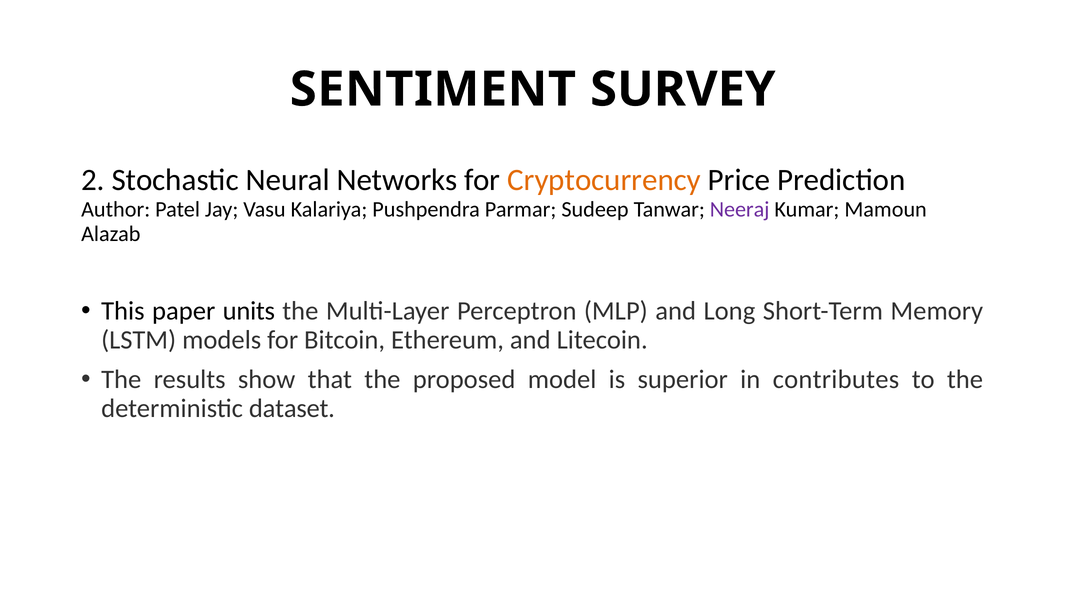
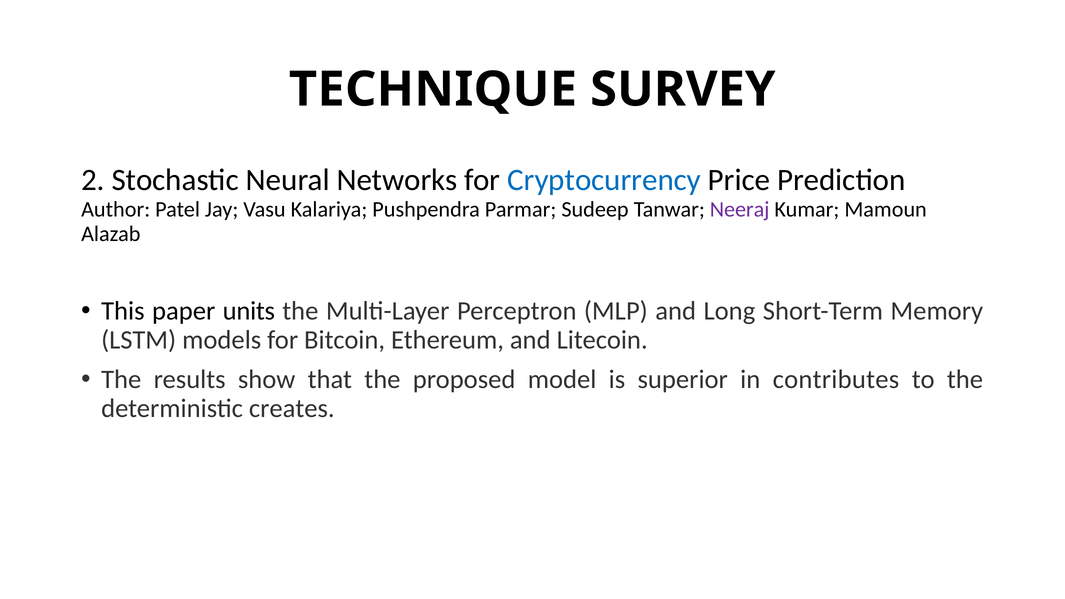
SENTIMENT: SENTIMENT -> TECHNIQUE
Cryptocurrency colour: orange -> blue
dataset: dataset -> creates
